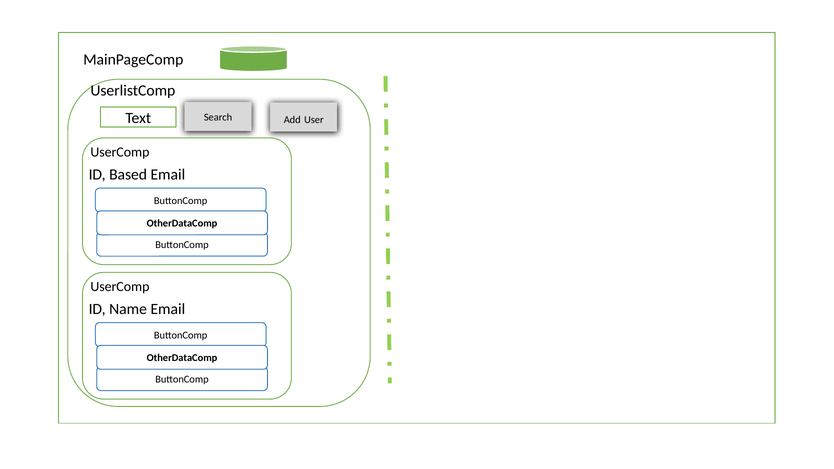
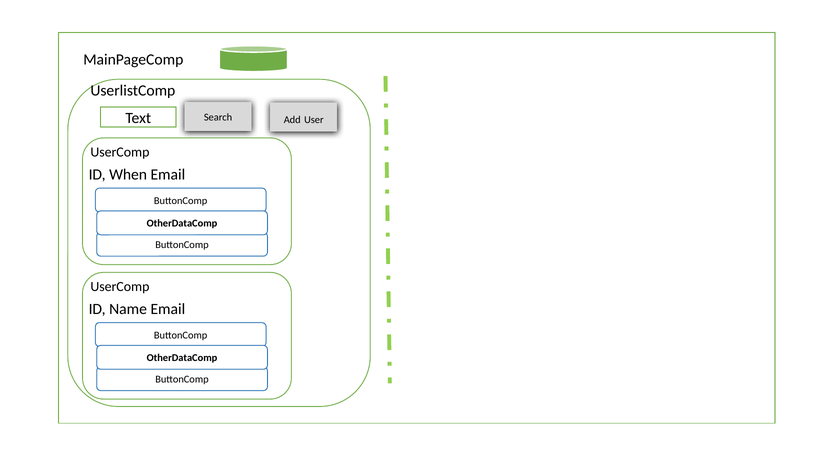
Based: Based -> When
